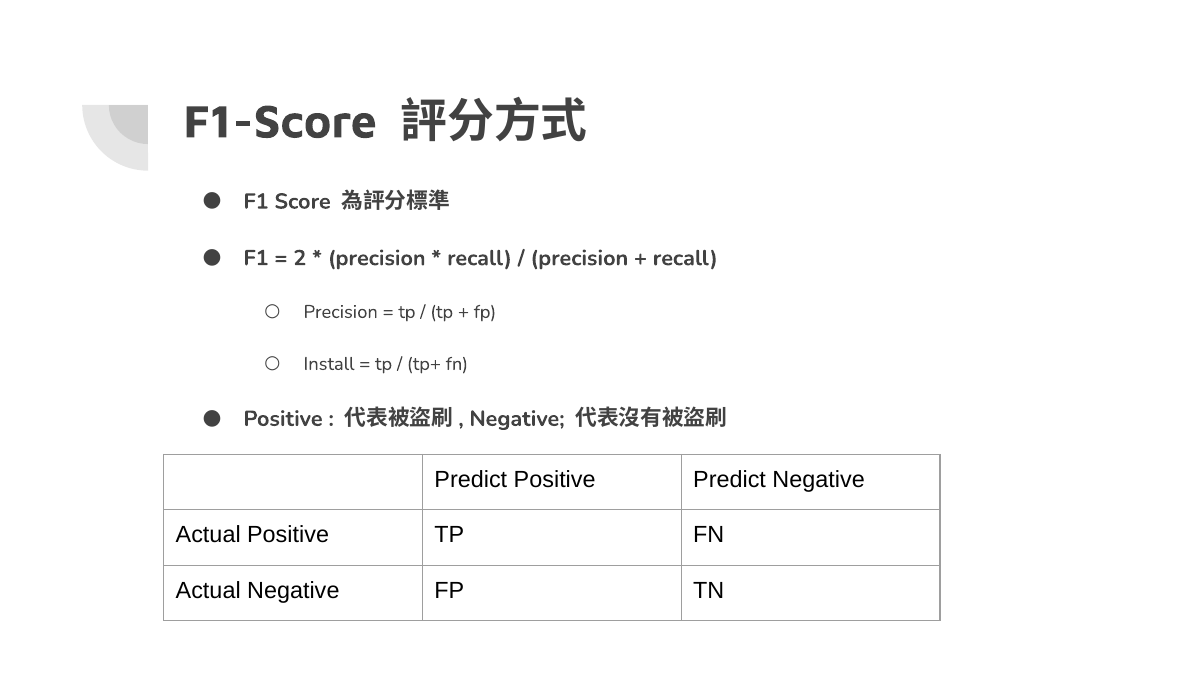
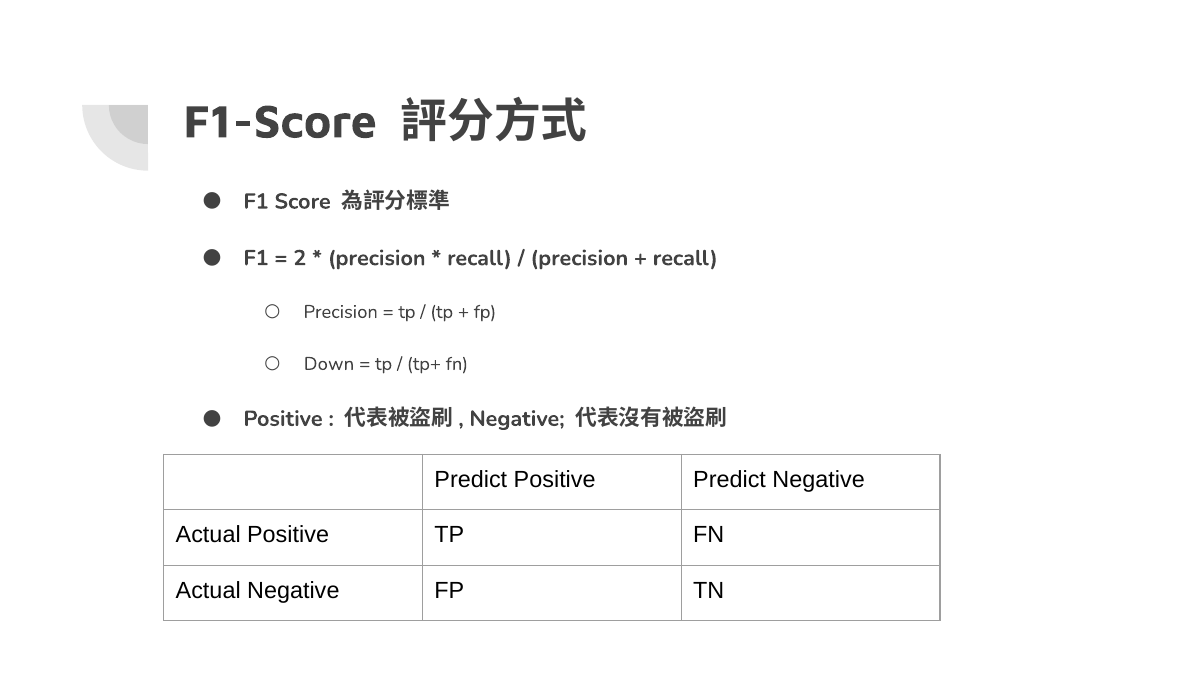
Install: Install -> Down
